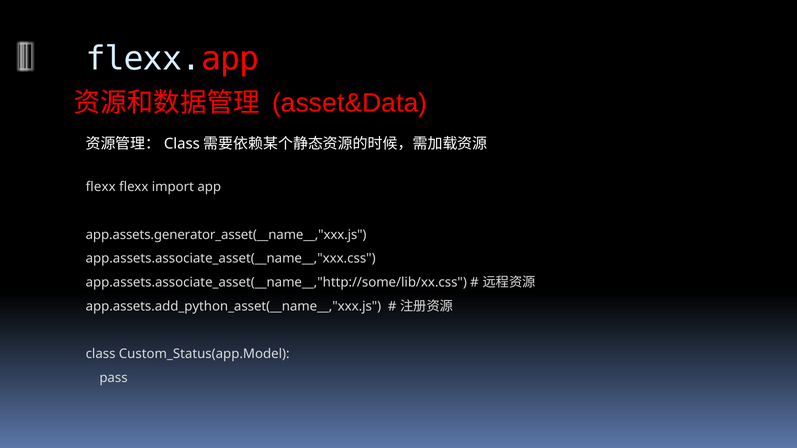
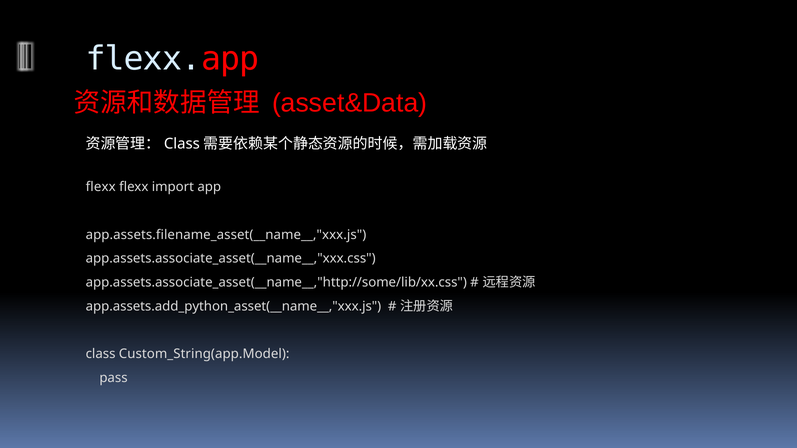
app.assets.generator_asset(__name__,"xxx.js: app.assets.generator_asset(__name__,"xxx.js -> app.assets.filename_asset(__name__,"xxx.js
Custom_Status(app.Model: Custom_Status(app.Model -> Custom_String(app.Model
